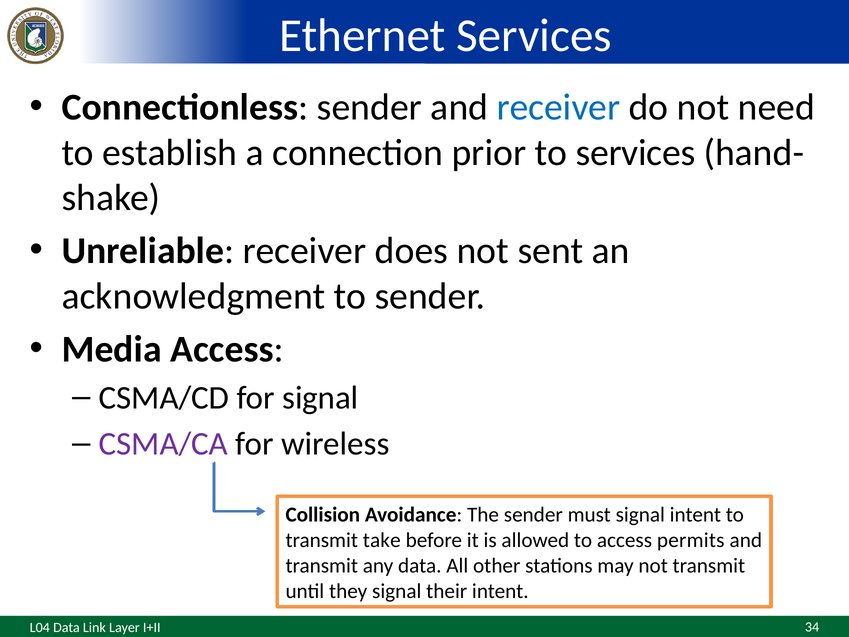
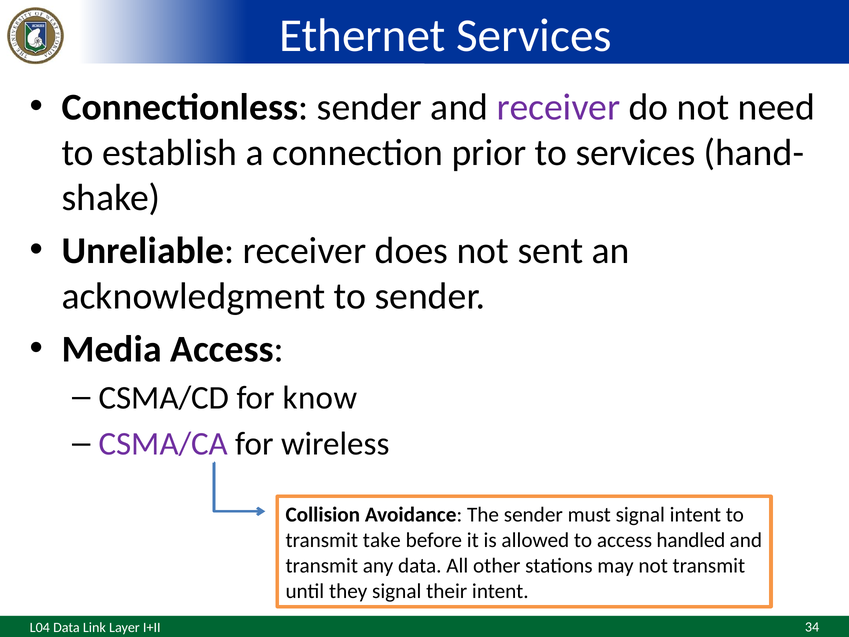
receiver at (559, 107) colour: blue -> purple
for signal: signal -> know
permits: permits -> handled
